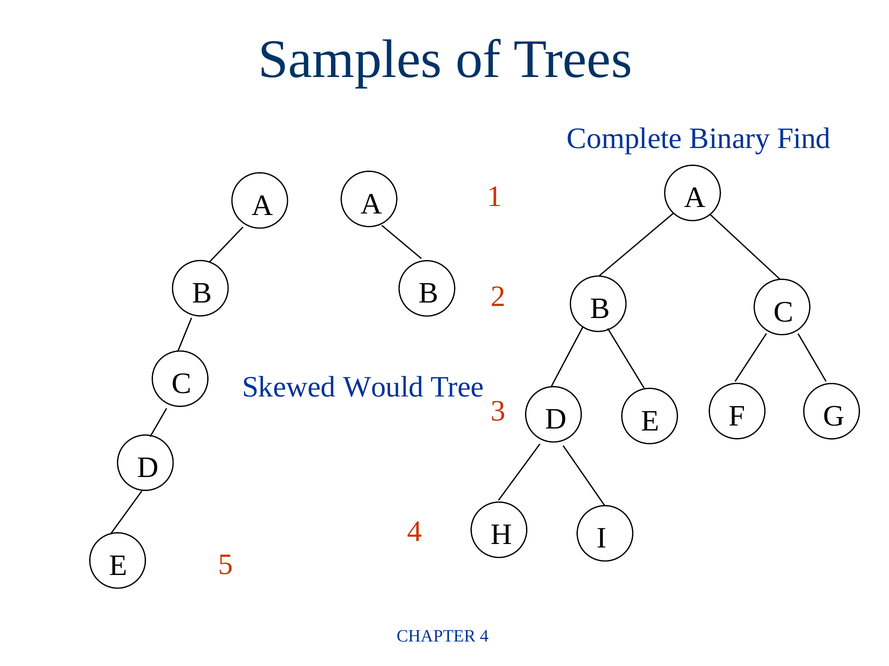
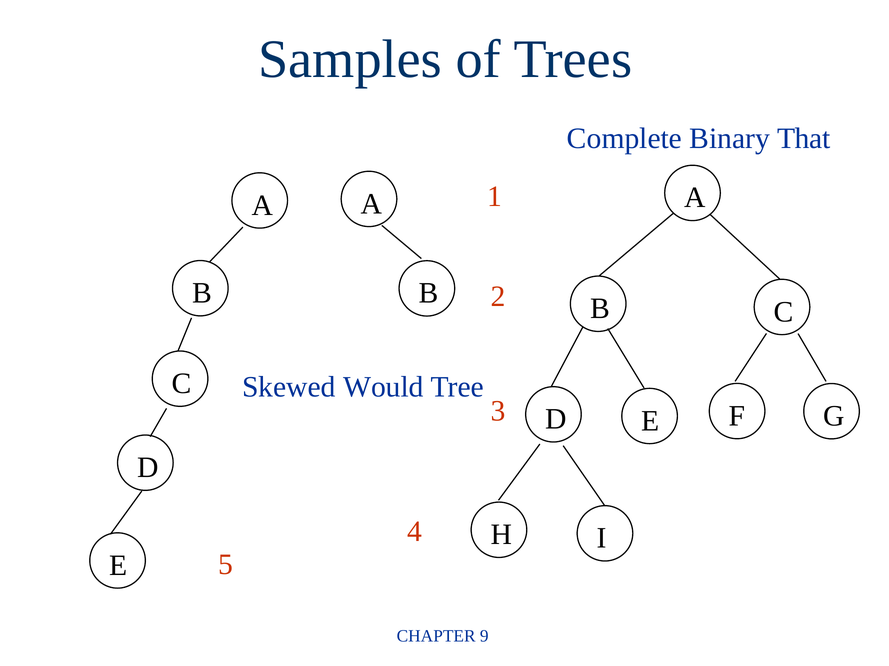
Find: Find -> That
CHAPTER 4: 4 -> 9
